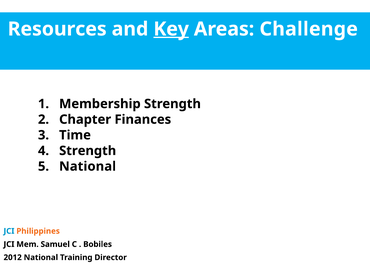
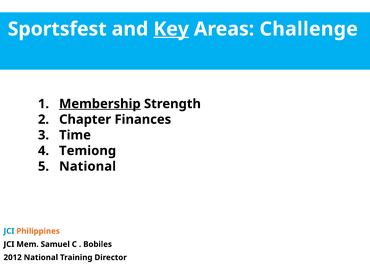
Resources: Resources -> Sportsfest
Membership underline: none -> present
Strength at (88, 150): Strength -> Temiong
